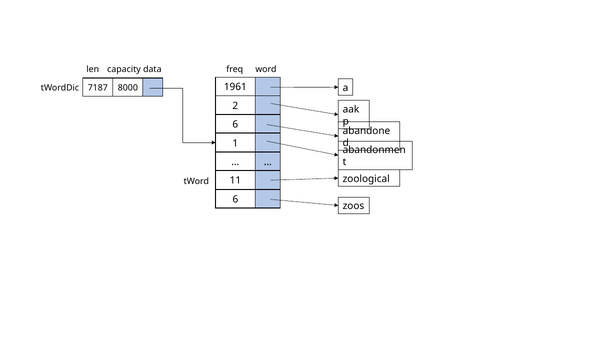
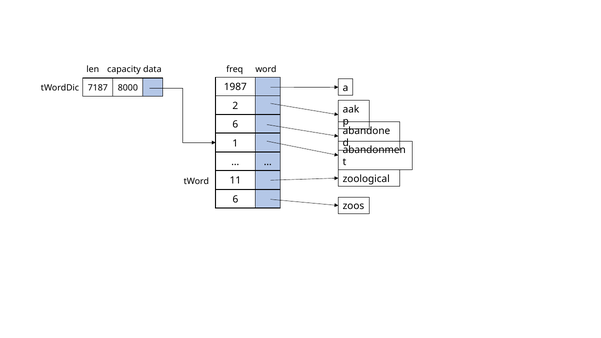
1961: 1961 -> 1987
